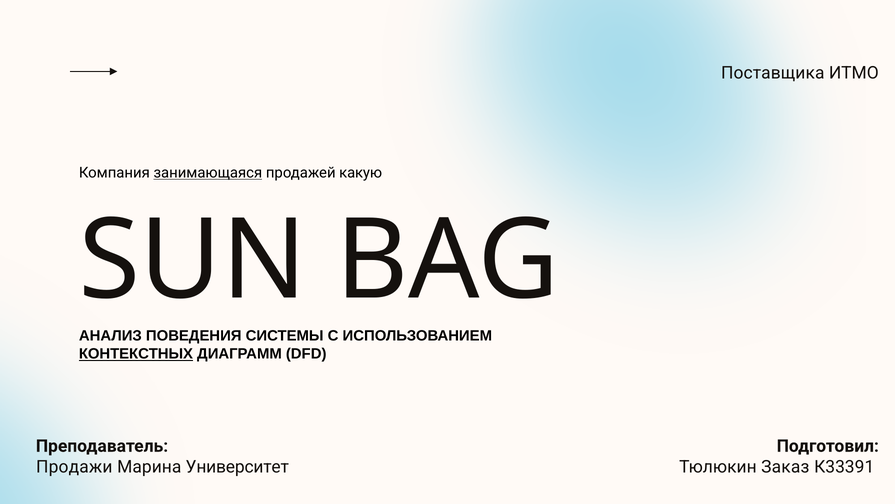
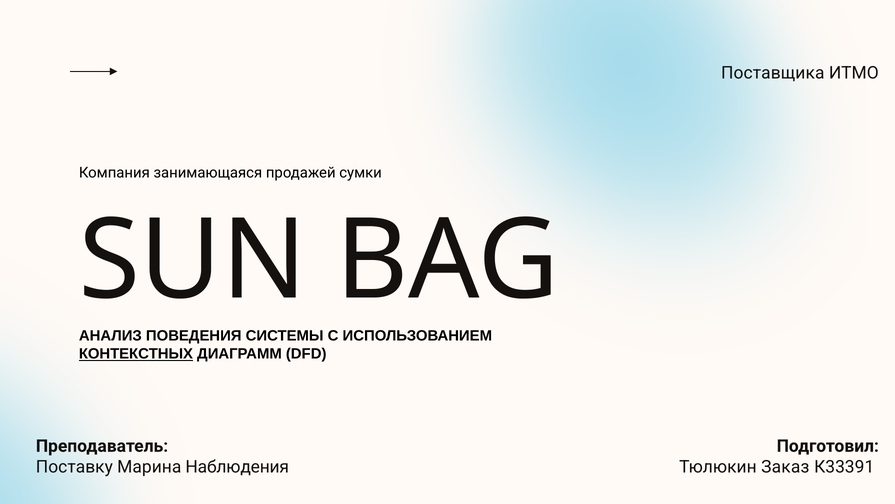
занимающаяся underline: present -> none
какую: какую -> сумки
Продажи: Продажи -> Поставку
Университет: Университет -> Наблюдения
